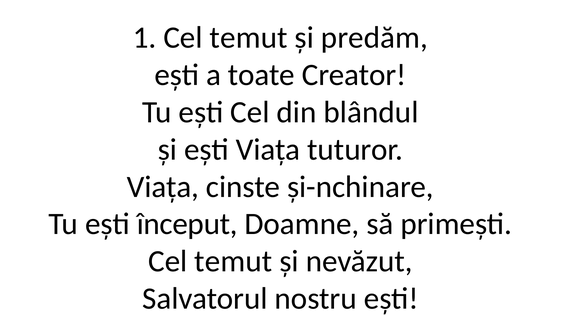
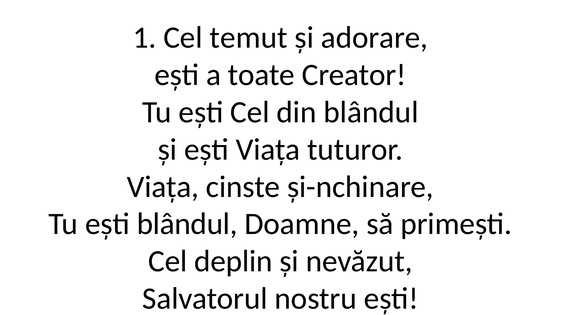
predăm: predăm -> adorare
ești început: început -> blândul
temut at (233, 262): temut -> deplin
